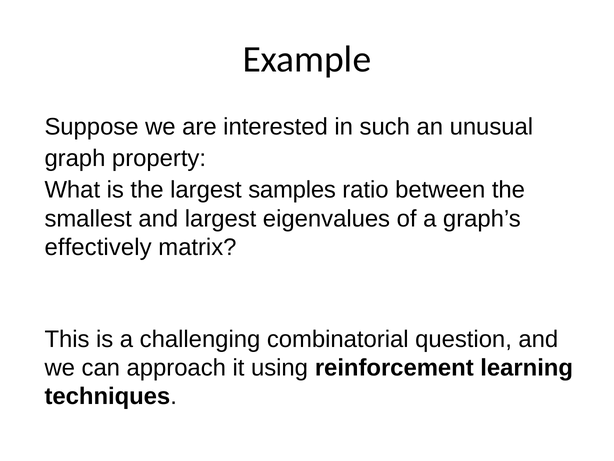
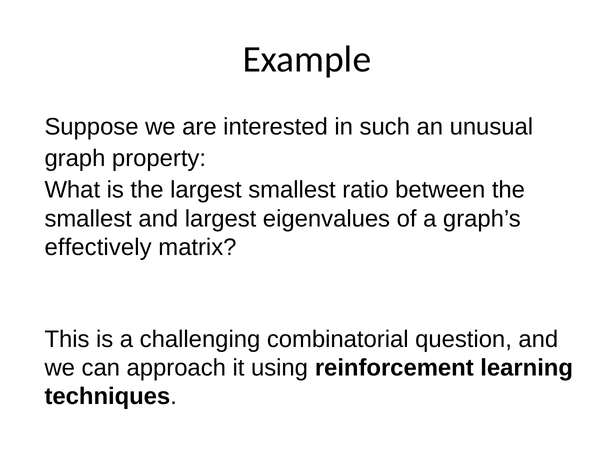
largest samples: samples -> smallest
